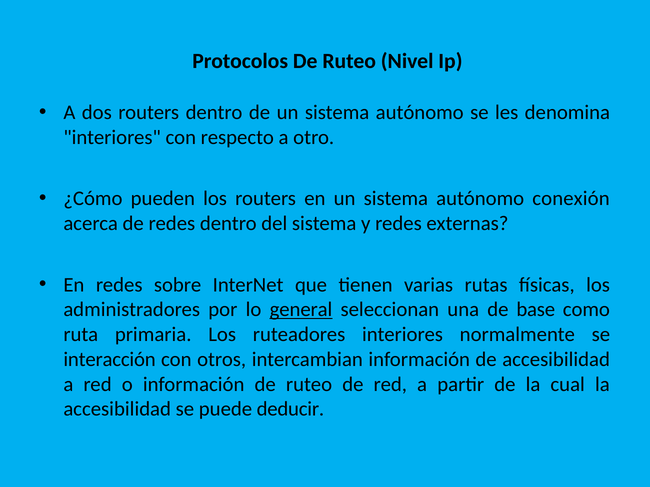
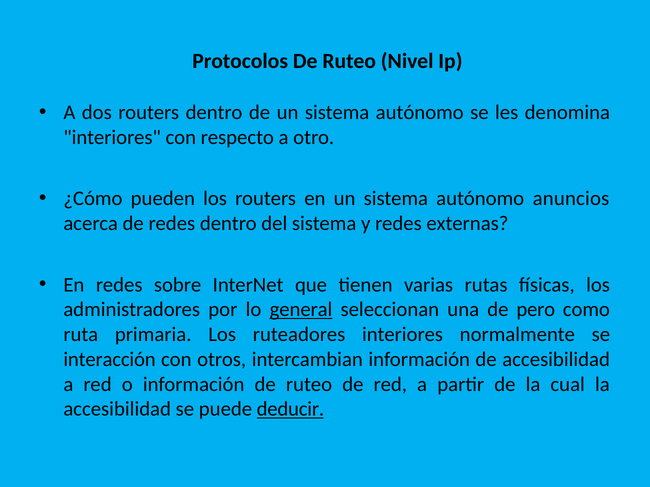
conexión: conexión -> anuncios
base: base -> pero
deducir underline: none -> present
